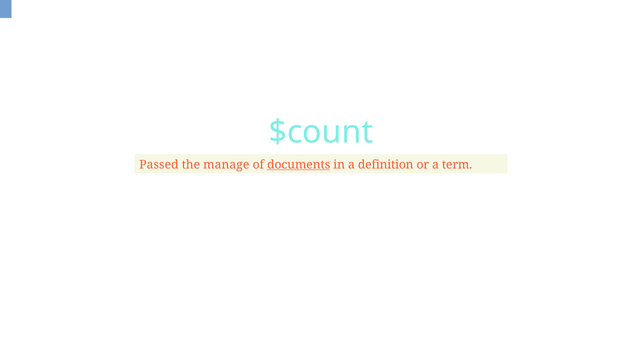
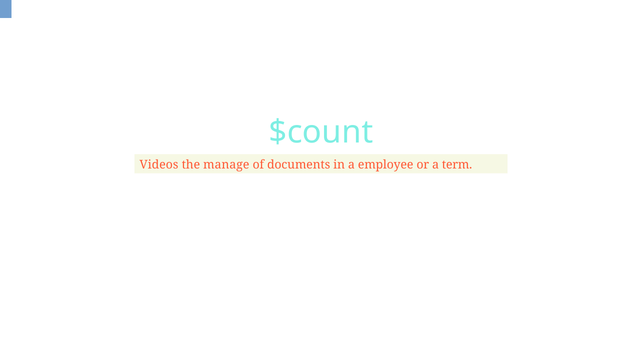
Passed: Passed -> Videos
documents underline: present -> none
definition: definition -> employee
